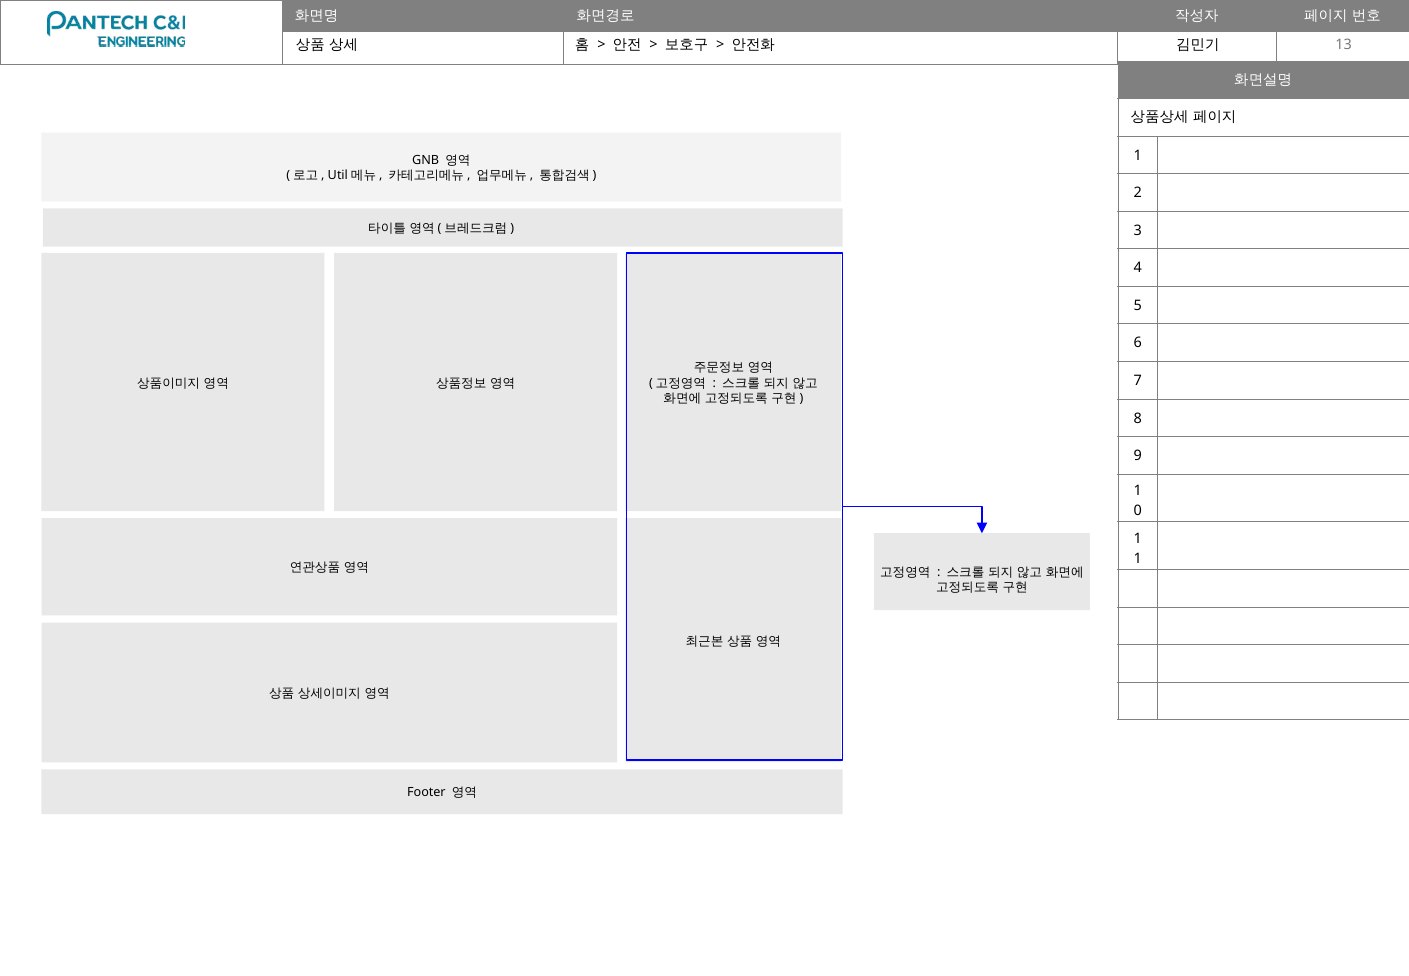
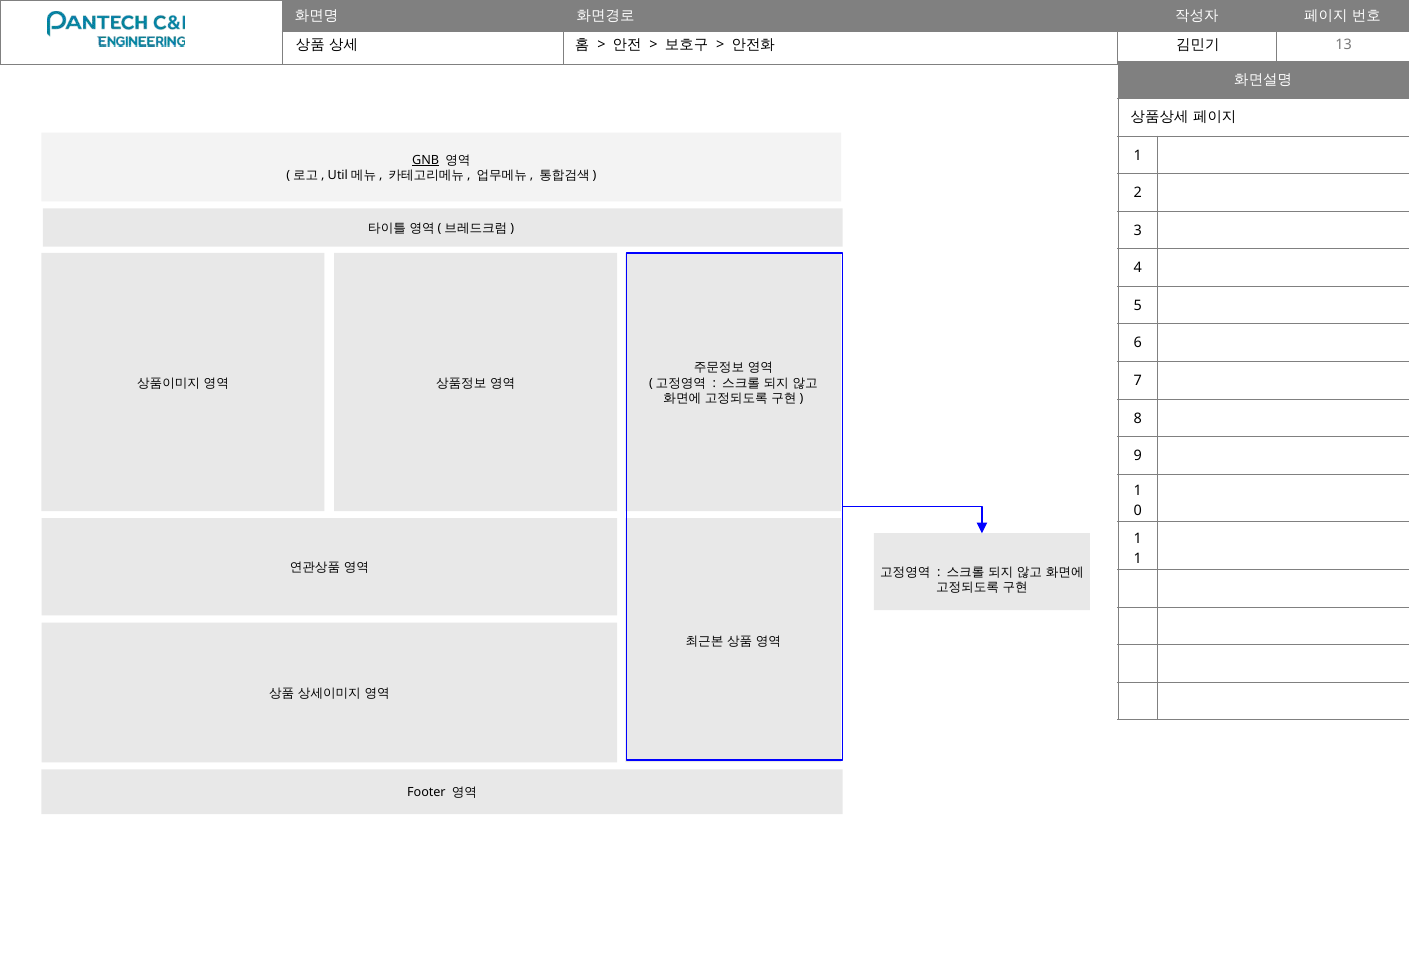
GNB underline: none -> present
